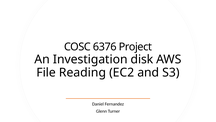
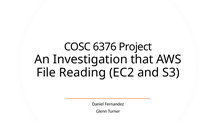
disk: disk -> that
